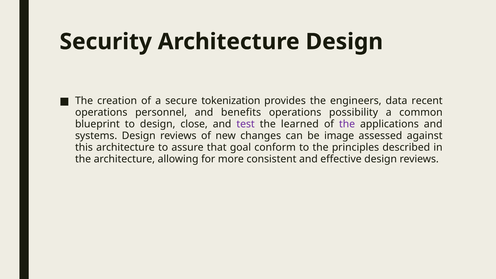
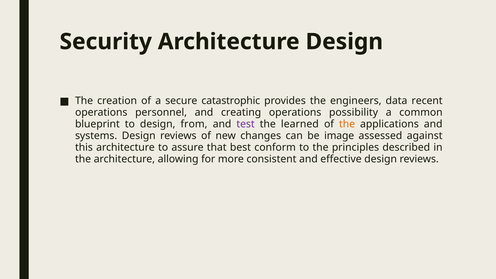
tokenization: tokenization -> catastrophic
benefits: benefits -> creating
close: close -> from
the at (347, 124) colour: purple -> orange
goal: goal -> best
